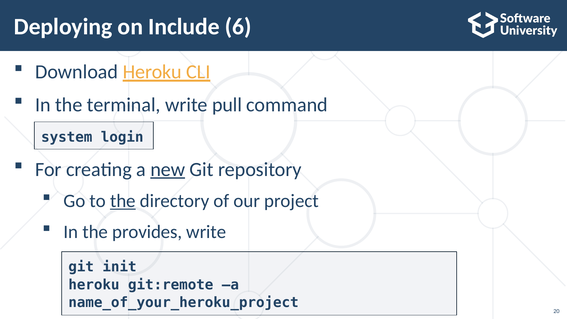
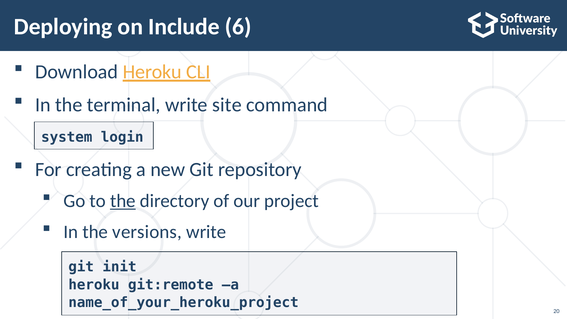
pull: pull -> site
new underline: present -> none
provides: provides -> versions
